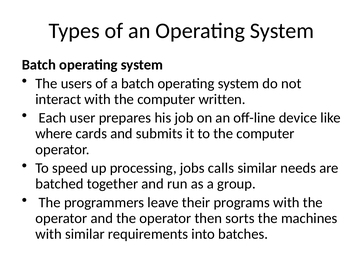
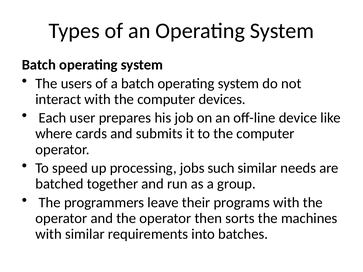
written: written -> devices
calls: calls -> such
